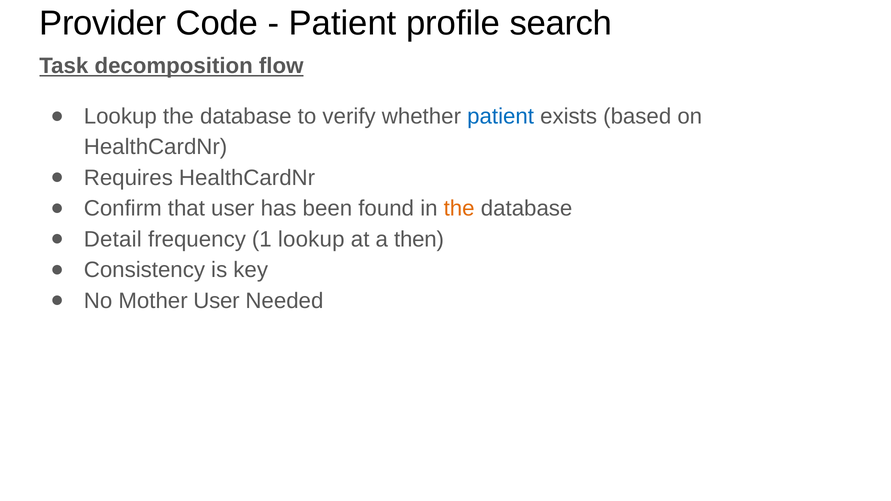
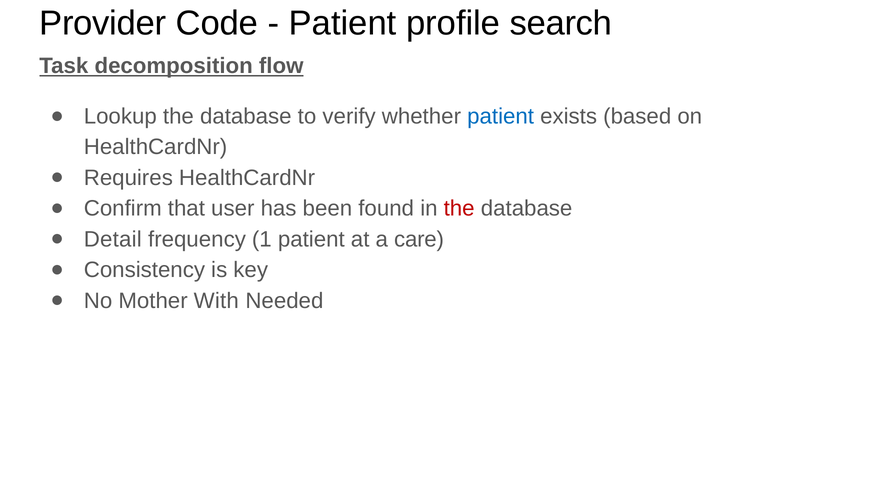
the at (459, 209) colour: orange -> red
1 lookup: lookup -> patient
then: then -> care
Mother User: User -> With
